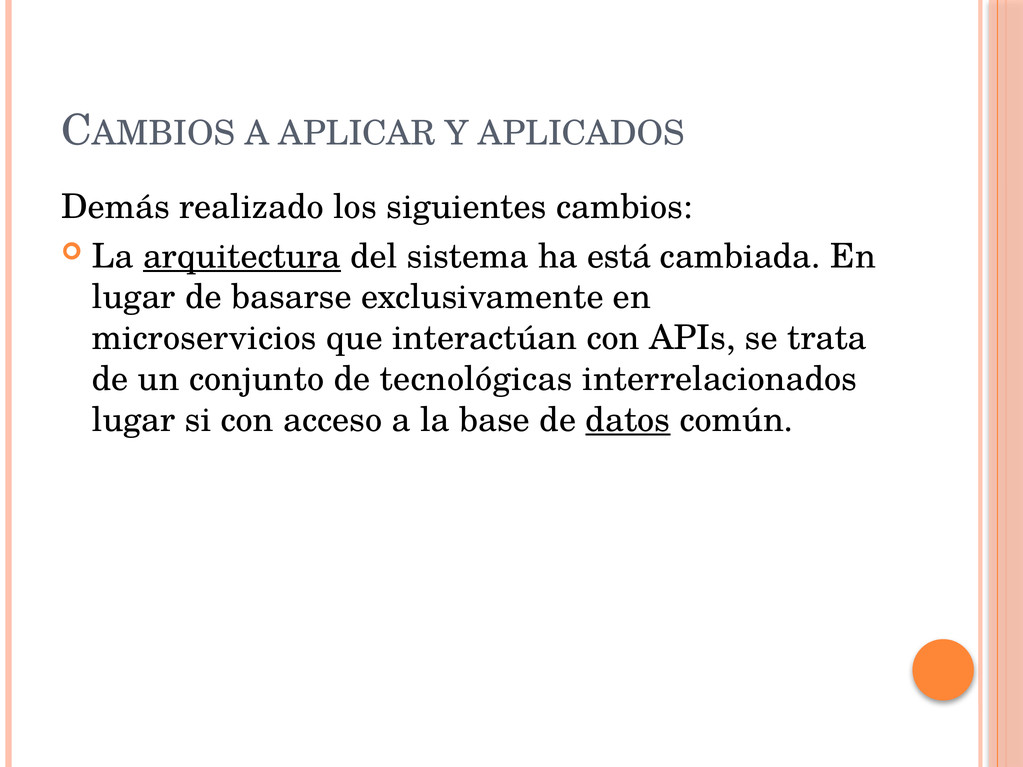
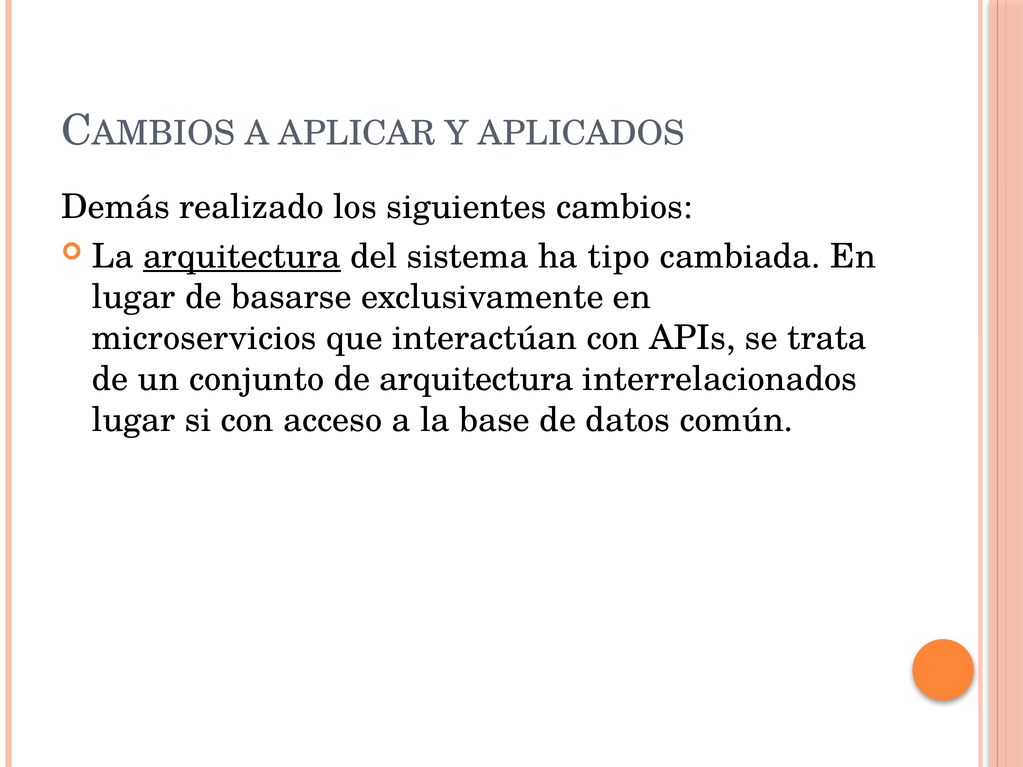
está: está -> tipo
de tecnológicas: tecnológicas -> arquitectura
datos underline: present -> none
